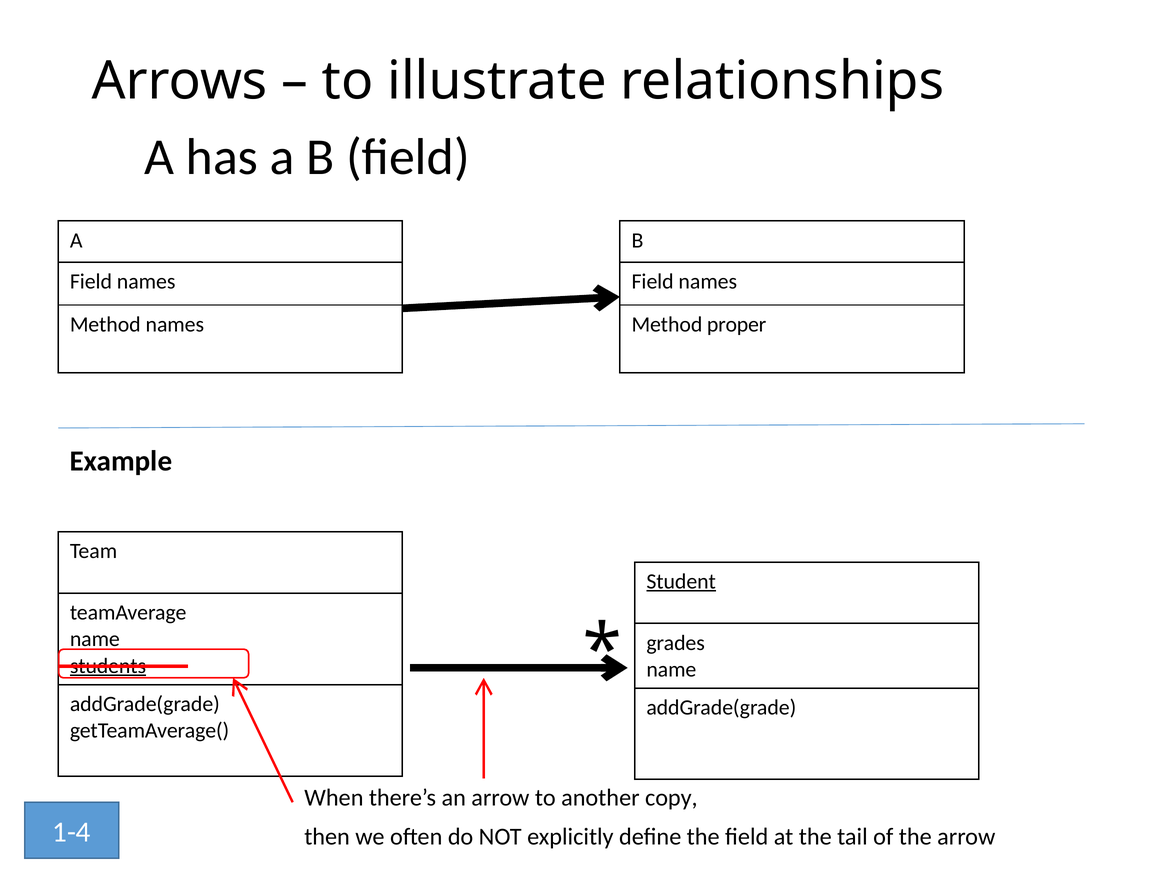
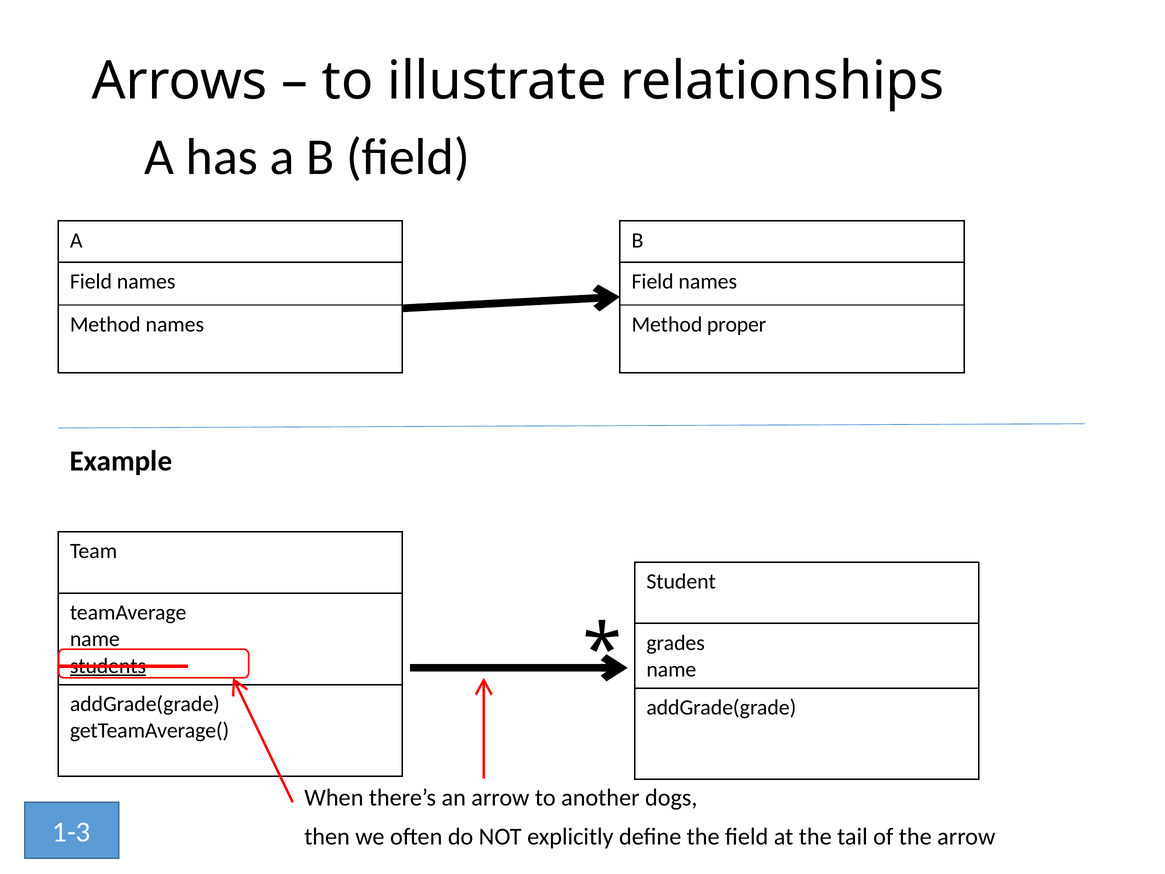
Student underline: present -> none
copy: copy -> dogs
1-4: 1-4 -> 1-3
